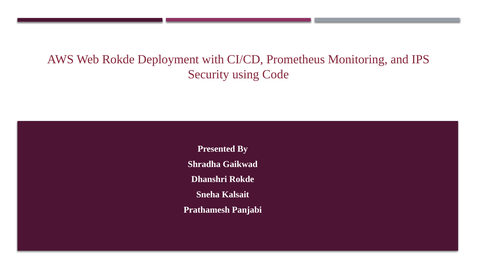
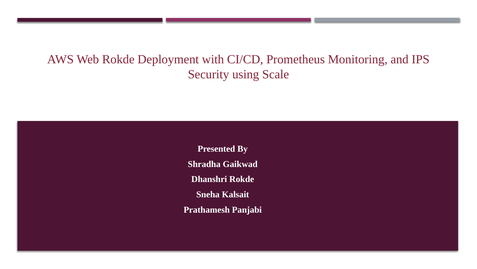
Code: Code -> Scale
